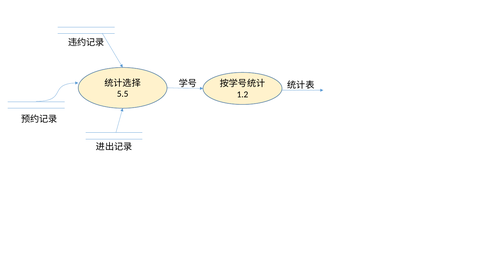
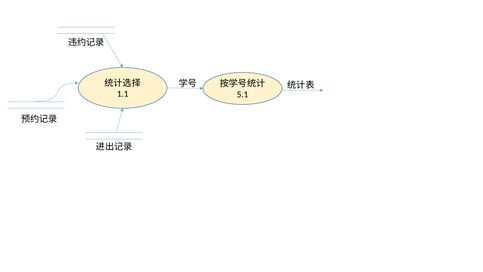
5.5: 5.5 -> 1.1
1.2: 1.2 -> 5.1
